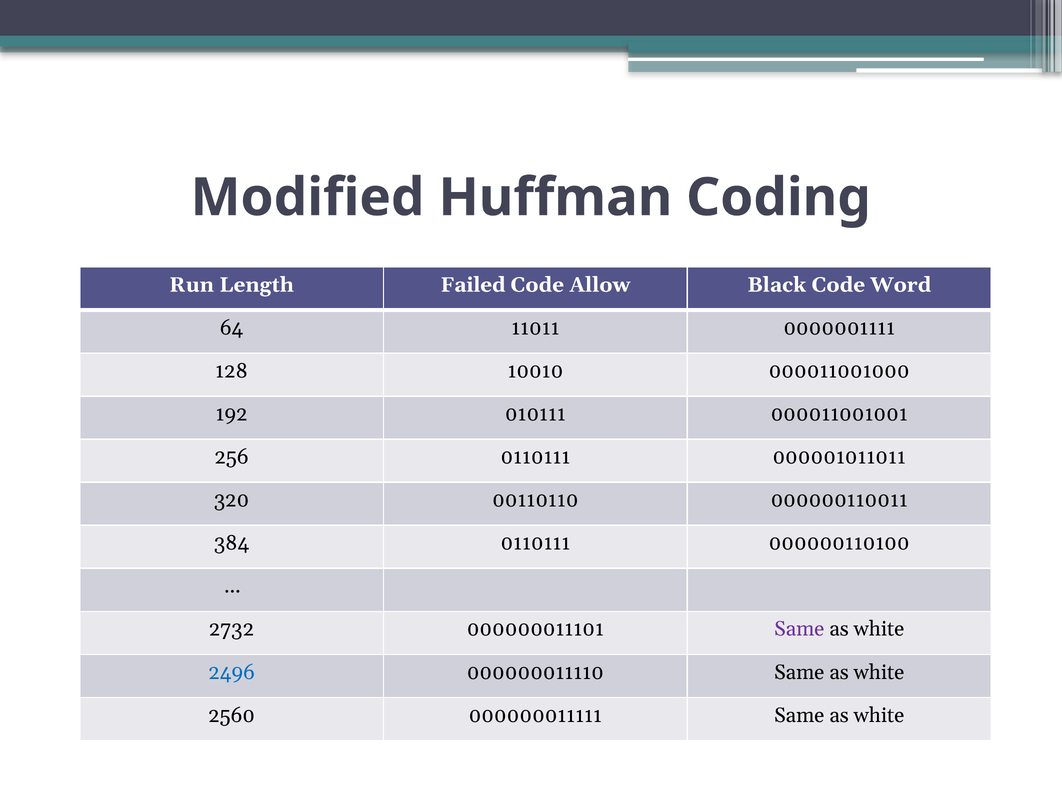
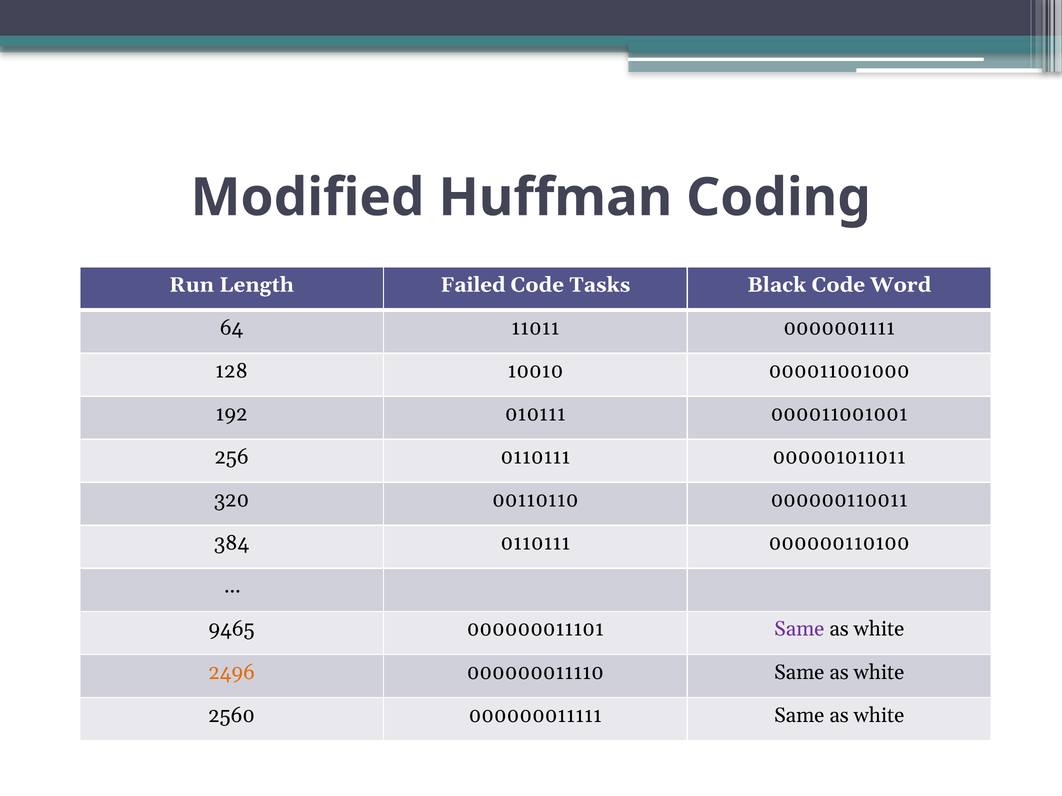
Allow: Allow -> Tasks
2732: 2732 -> 9465
2496 colour: blue -> orange
